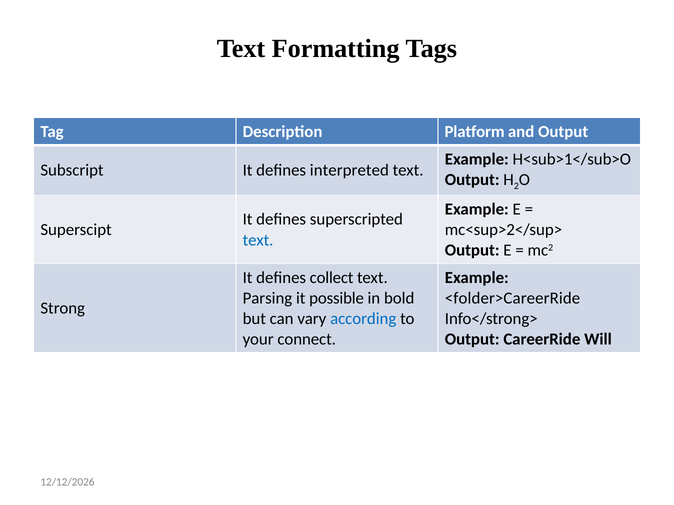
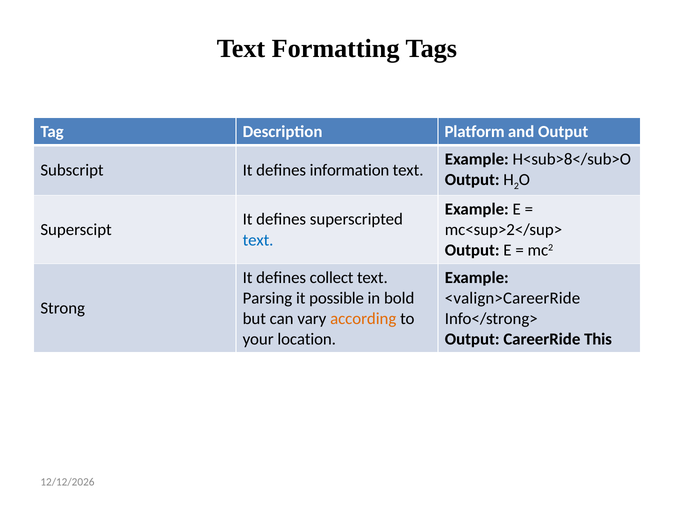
H<sub>1</sub>O: H<sub>1</sub>O -> H<sub>8</sub>O
interpreted: interpreted -> information
<folder>CareerRide: <folder>CareerRide -> <valign>CareerRide
according colour: blue -> orange
connect: connect -> location
Will: Will -> This
